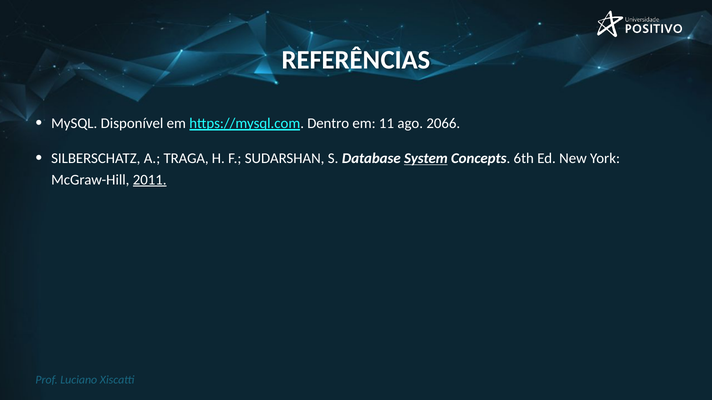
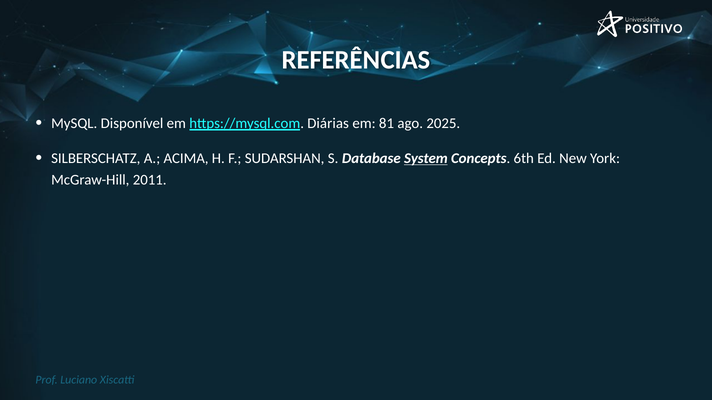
Dentro: Dentro -> Diárias
11: 11 -> 81
2066: 2066 -> 2025
TRAGA: TRAGA -> ACIMA
2011 underline: present -> none
